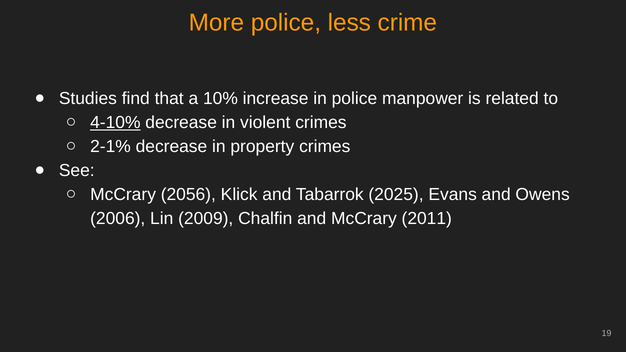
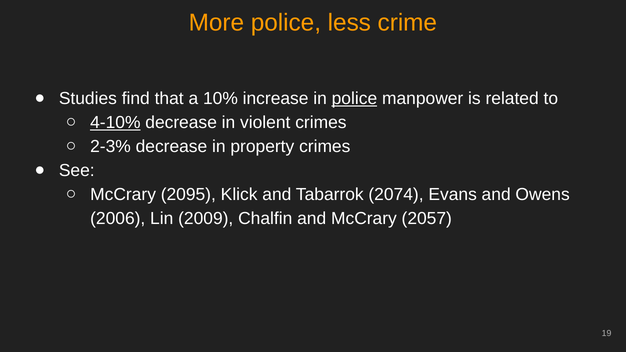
police at (354, 99) underline: none -> present
2-1%: 2-1% -> 2-3%
2056: 2056 -> 2095
2025: 2025 -> 2074
2011: 2011 -> 2057
